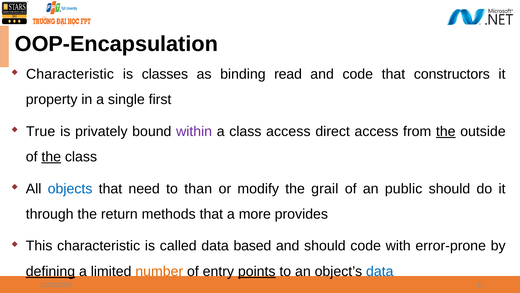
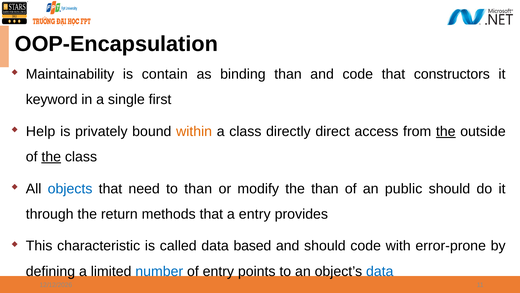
Characteristic at (70, 74): Characteristic -> Maintainability
classes: classes -> contain
binding read: read -> than
property: property -> keyword
True: True -> Help
within colour: purple -> orange
class access: access -> directly
the grail: grail -> than
a more: more -> entry
defining underline: present -> none
number colour: orange -> blue
points underline: present -> none
